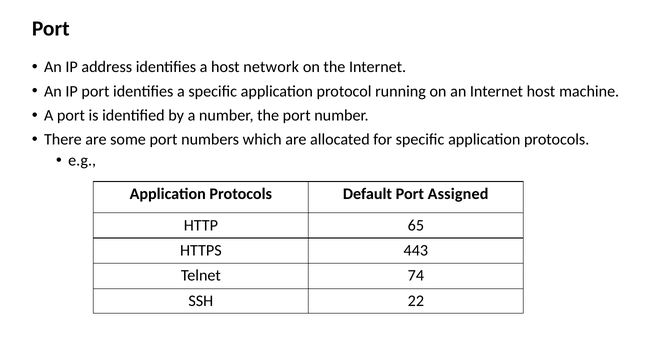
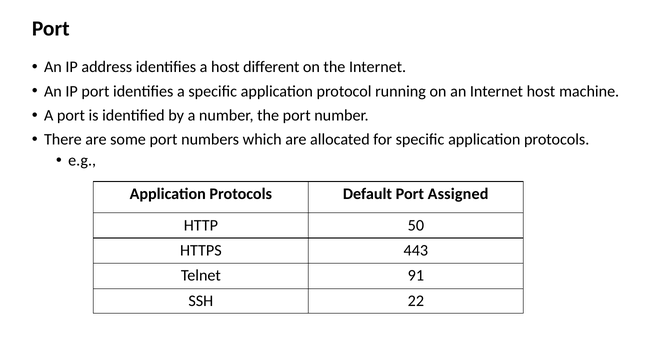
network: network -> different
65: 65 -> 50
74: 74 -> 91
